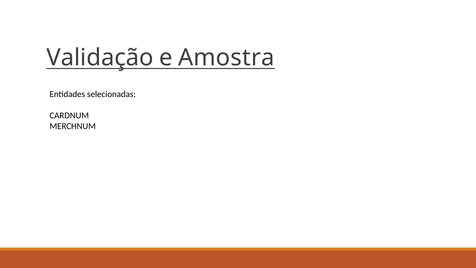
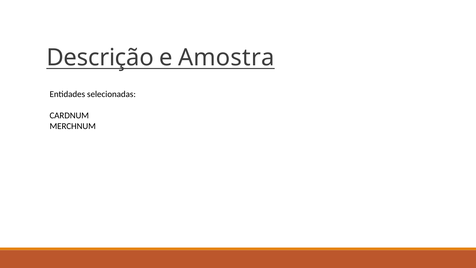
Validação: Validação -> Descrição
